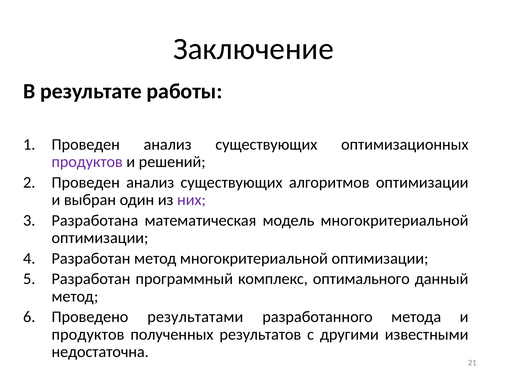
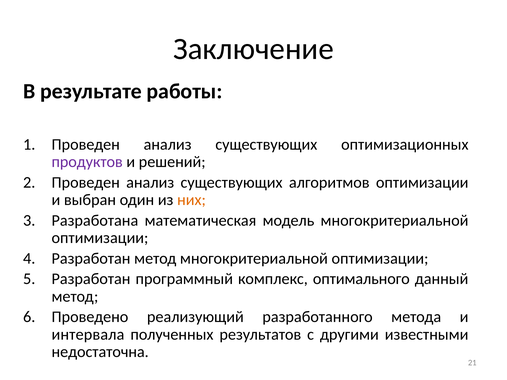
них colour: purple -> orange
результатами: результатами -> реализующий
продуктов at (88, 335): продуктов -> интервала
